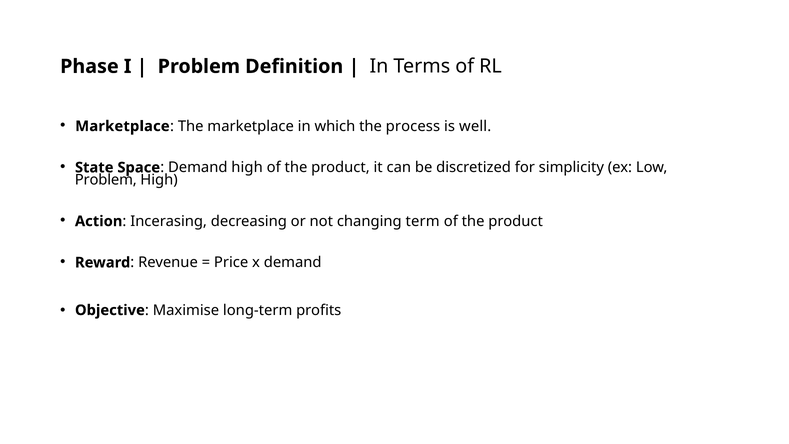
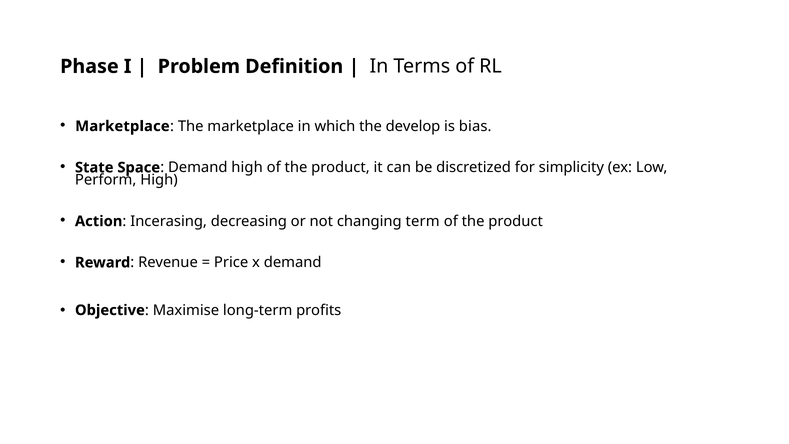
process: process -> develop
well: well -> bias
Problem at (106, 180): Problem -> Perform
